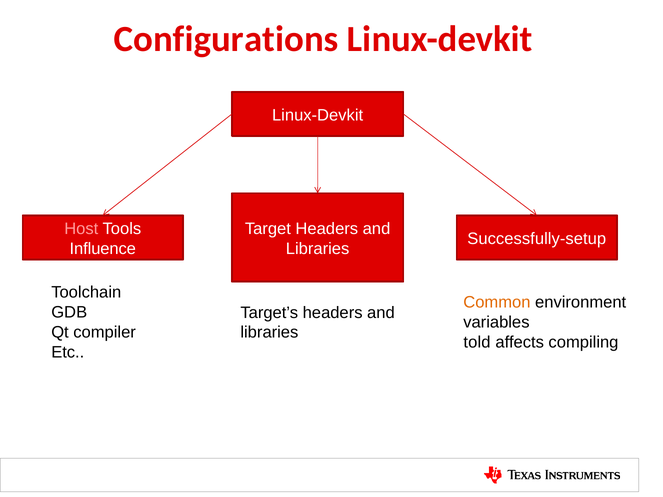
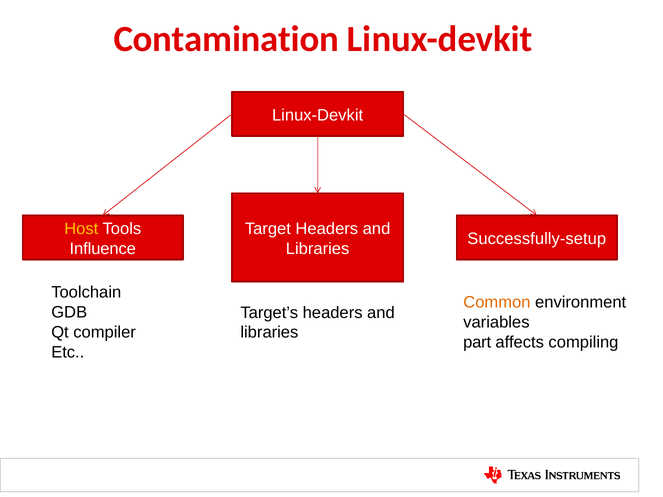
Configurations: Configurations -> Contamination
Host colour: pink -> yellow
told: told -> part
